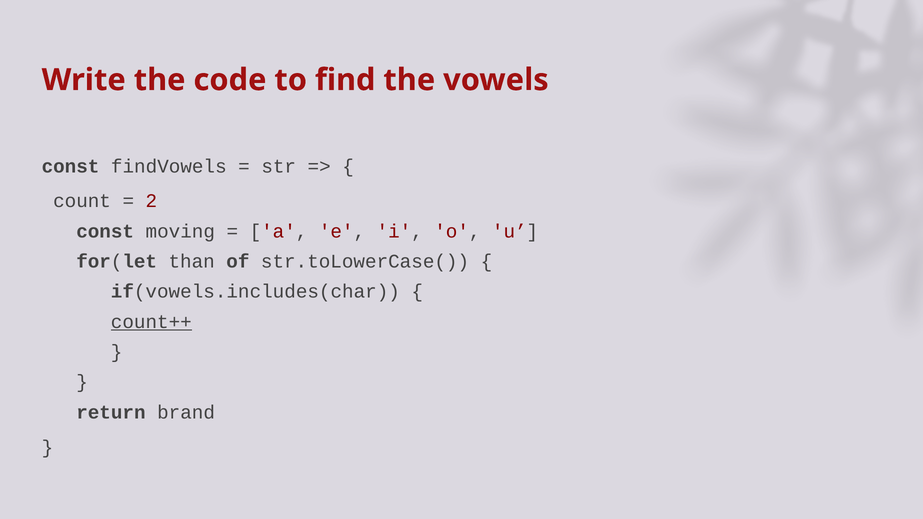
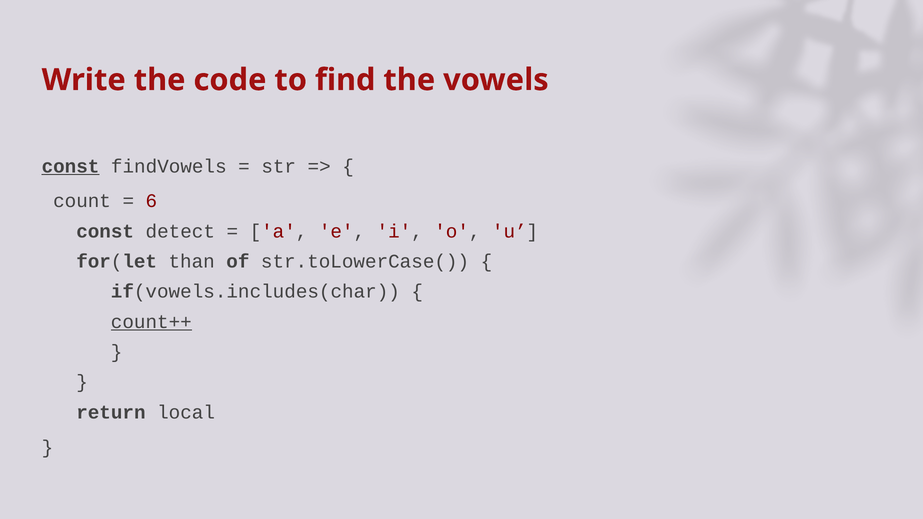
const at (71, 166) underline: none -> present
2: 2 -> 6
moving: moving -> detect
brand: brand -> local
